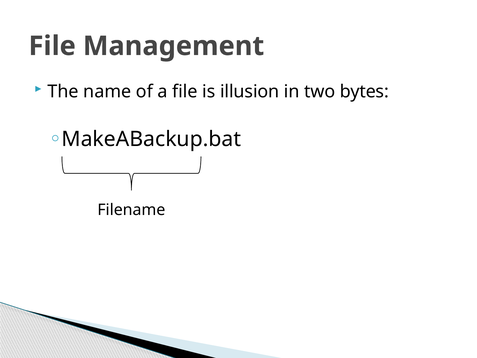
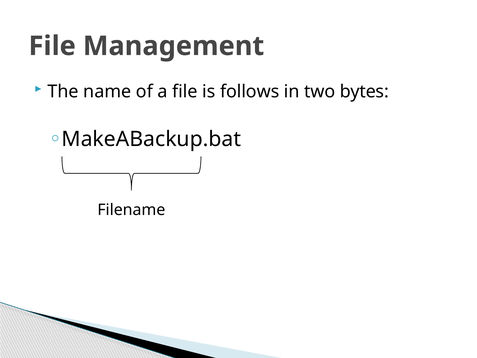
illusion: illusion -> follows
